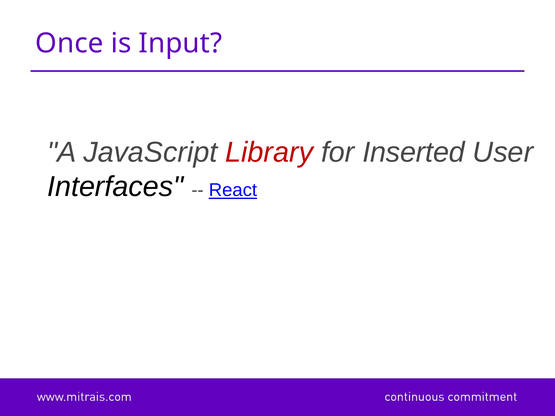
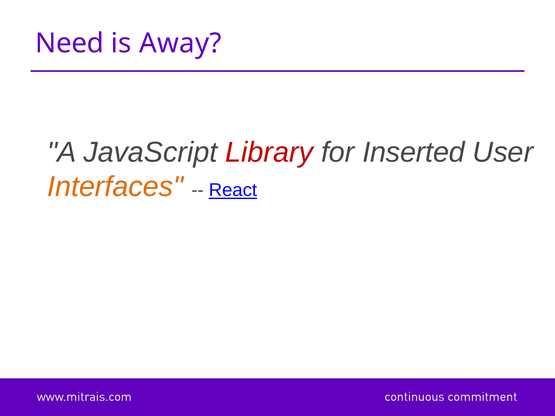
Once: Once -> Need
Input: Input -> Away
Interfaces colour: black -> orange
